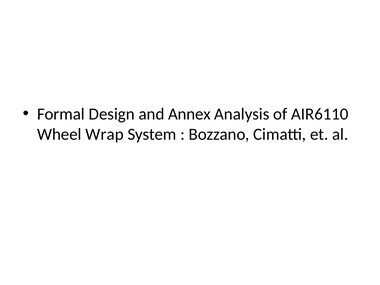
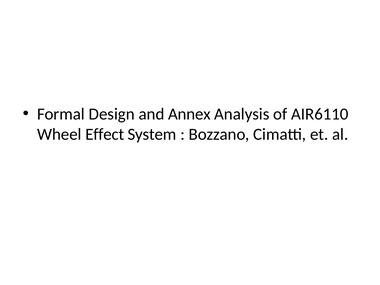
Wrap: Wrap -> Effect
